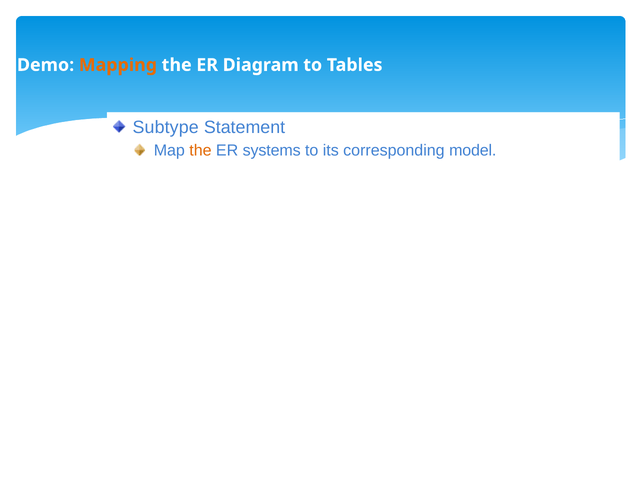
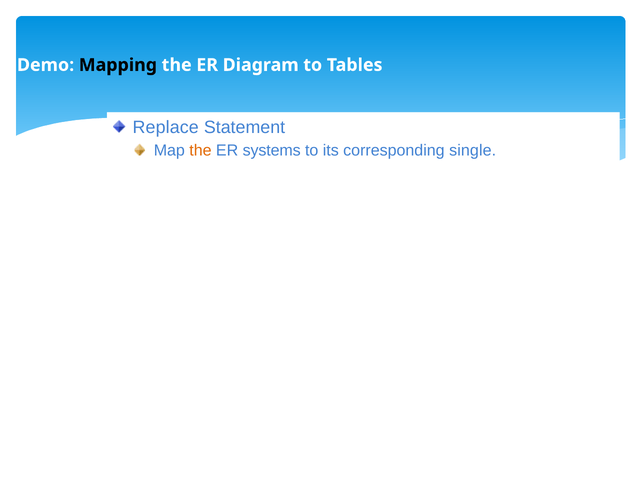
Mapping colour: orange -> black
Subtype: Subtype -> Replace
model: model -> single
